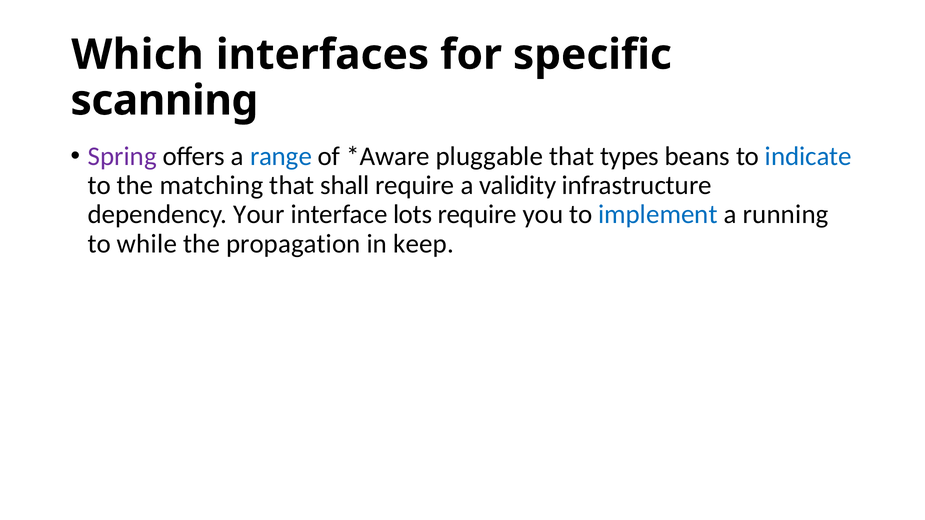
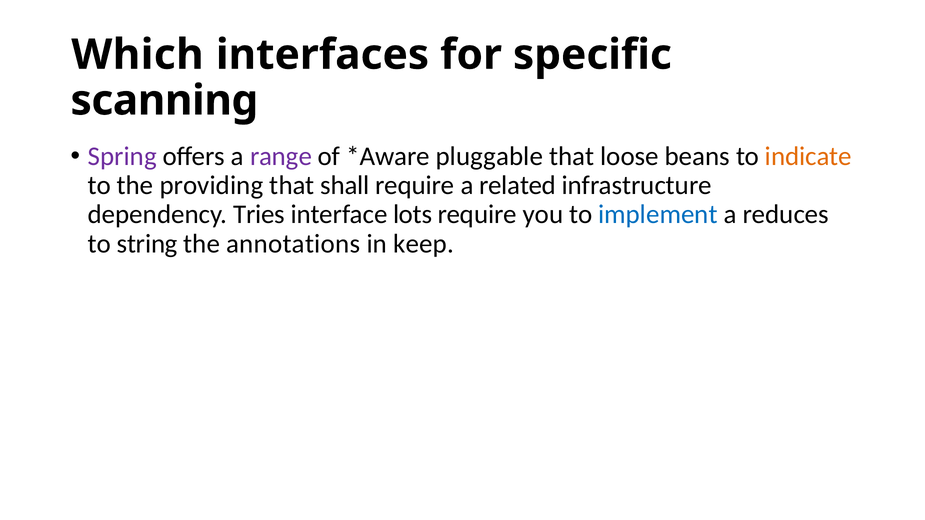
range colour: blue -> purple
types: types -> loose
indicate colour: blue -> orange
matching: matching -> providing
validity: validity -> related
Your: Your -> Tries
running: running -> reduces
while: while -> string
propagation: propagation -> annotations
